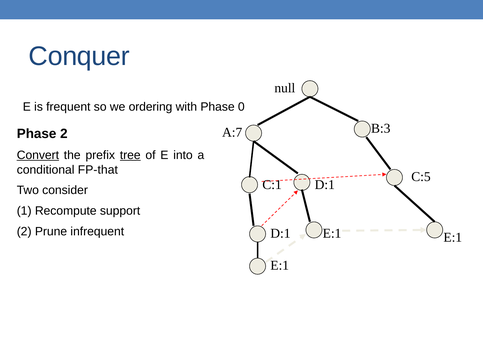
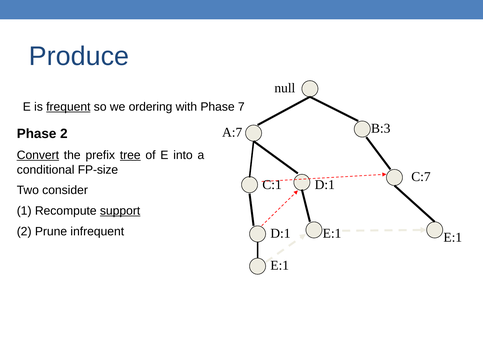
Conquer: Conquer -> Produce
frequent underline: none -> present
0: 0 -> 7
FP-that: FP-that -> FP-size
C:5: C:5 -> C:7
support underline: none -> present
